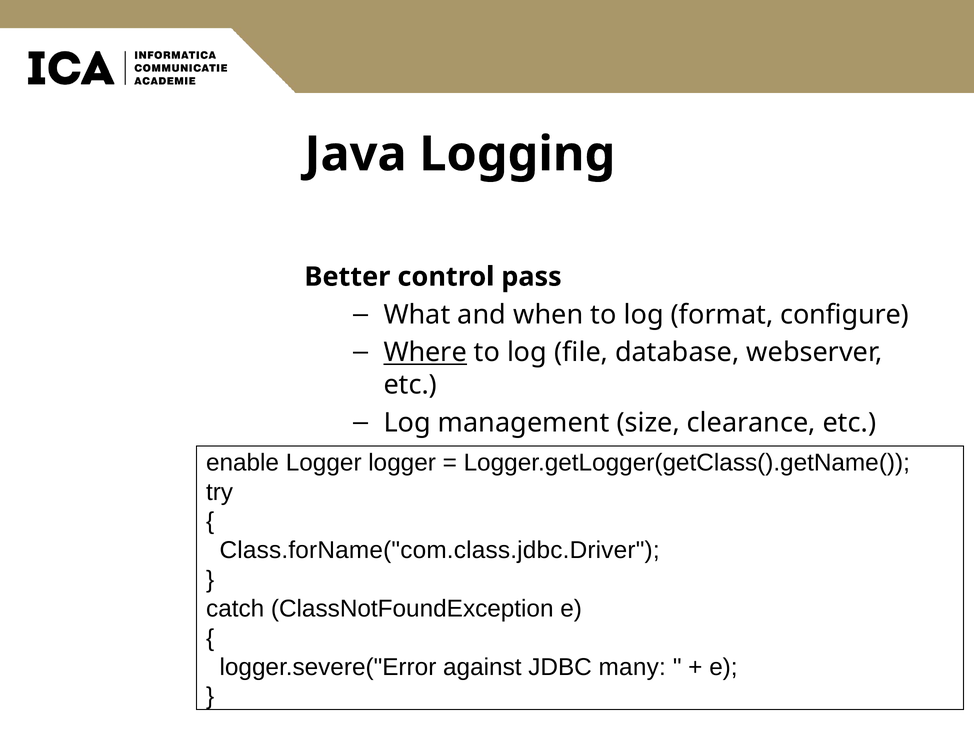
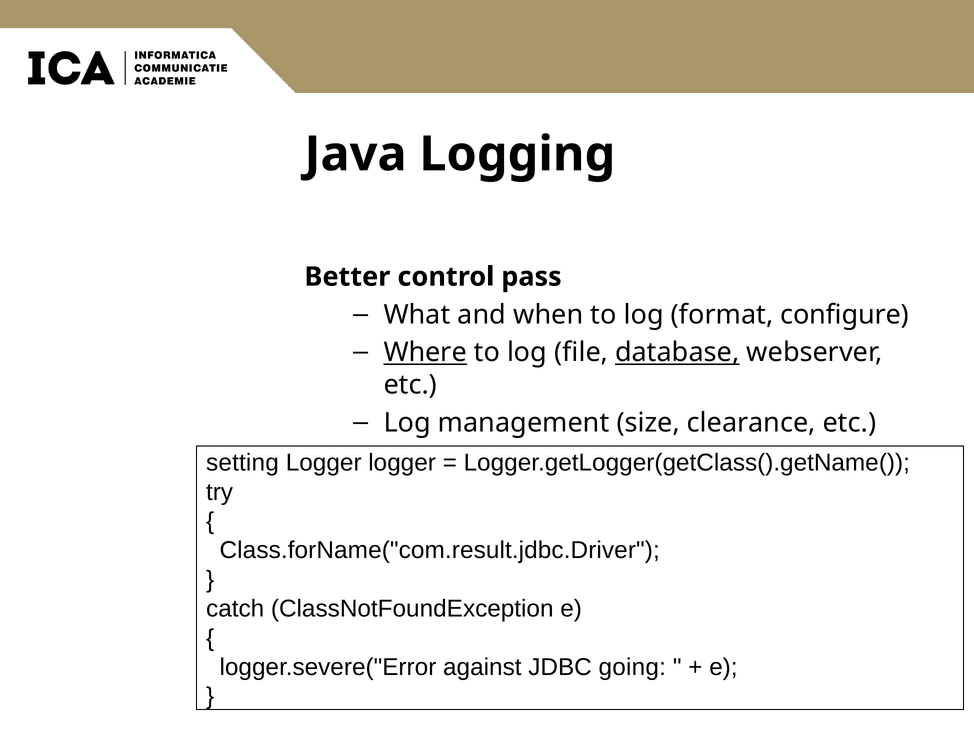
database underline: none -> present
enable: enable -> setting
Class.forName("com.class.jdbc.Driver: Class.forName("com.class.jdbc.Driver -> Class.forName("com.result.jdbc.Driver
many: many -> going
